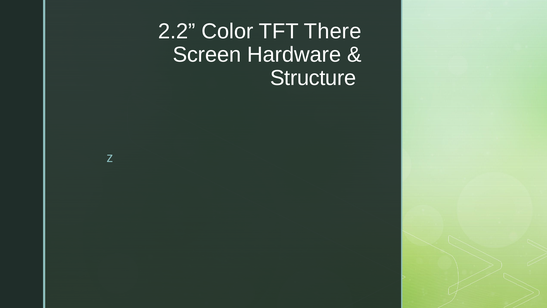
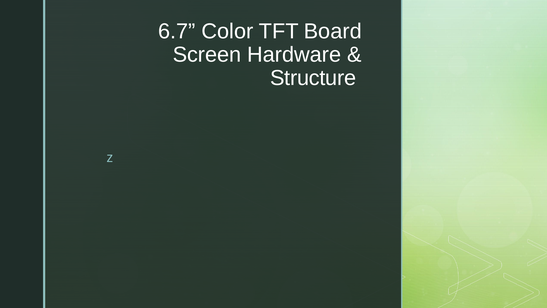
2.2: 2.2 -> 6.7
There: There -> Board
